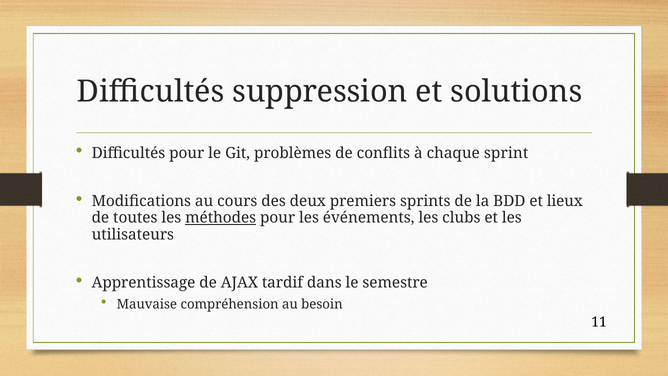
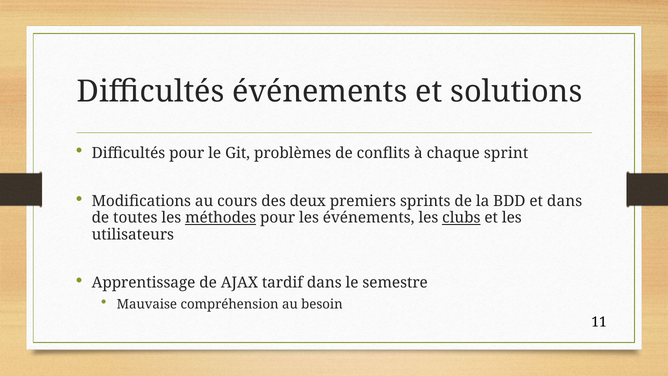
Difficultés suppression: suppression -> événements
et lieux: lieux -> dans
clubs underline: none -> present
